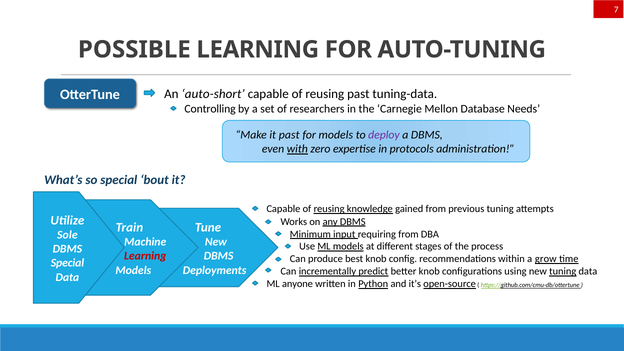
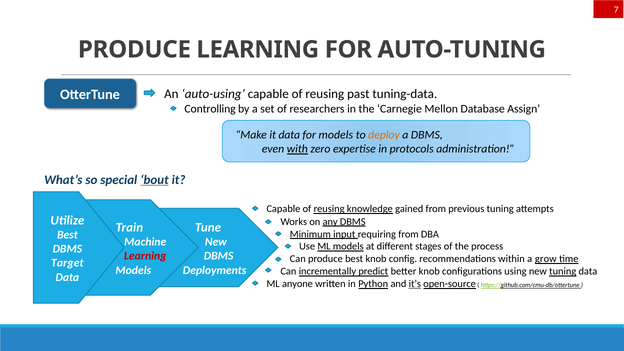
POSSIBLE at (134, 49): POSSIBLE -> PRODUCE
auto-short: auto-short -> auto-using
Needs: Needs -> Assign
it past: past -> data
deploy colour: purple -> orange
bout underline: none -> present
Sole at (67, 235): Sole -> Best
Special at (67, 263): Special -> Target
it’s underline: none -> present
